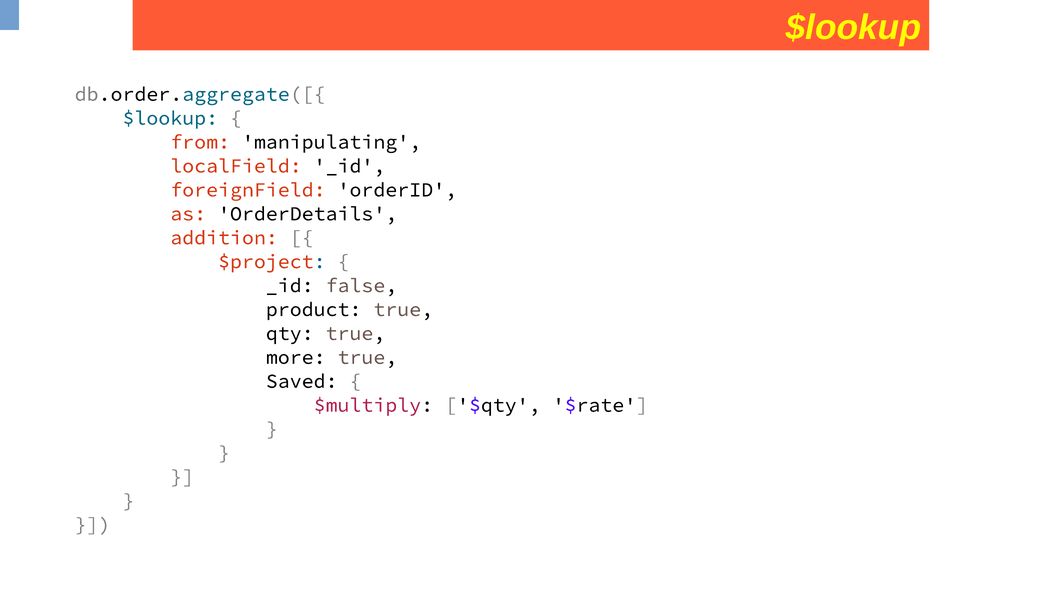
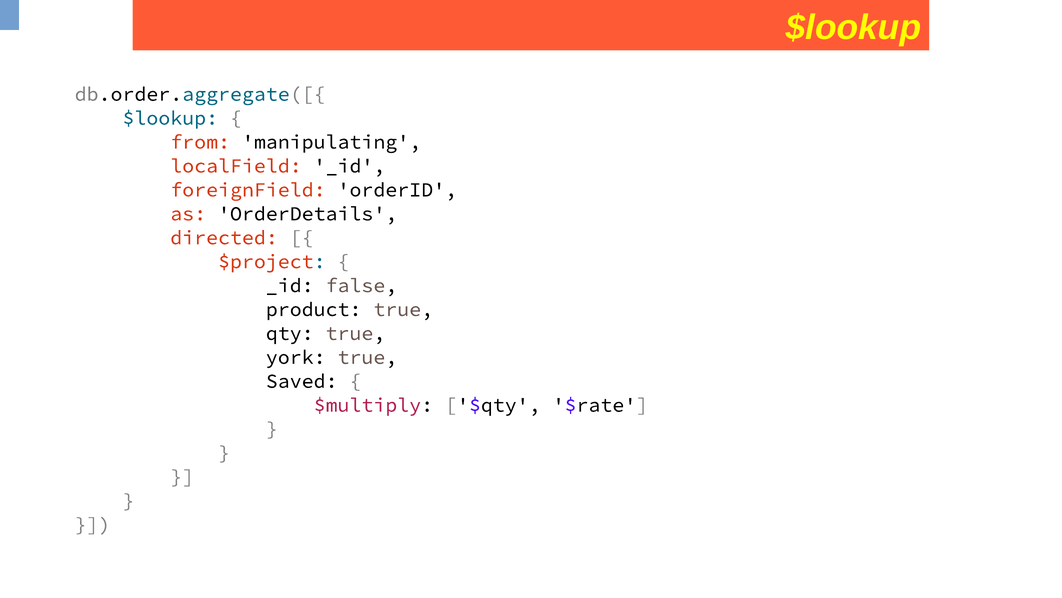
addition: addition -> directed
more: more -> york
